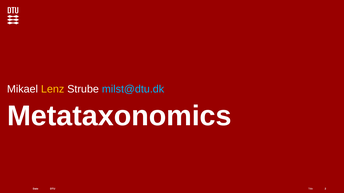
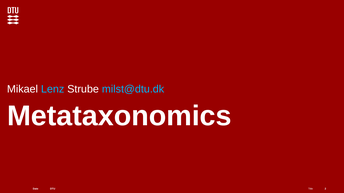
Lenz colour: yellow -> light blue
